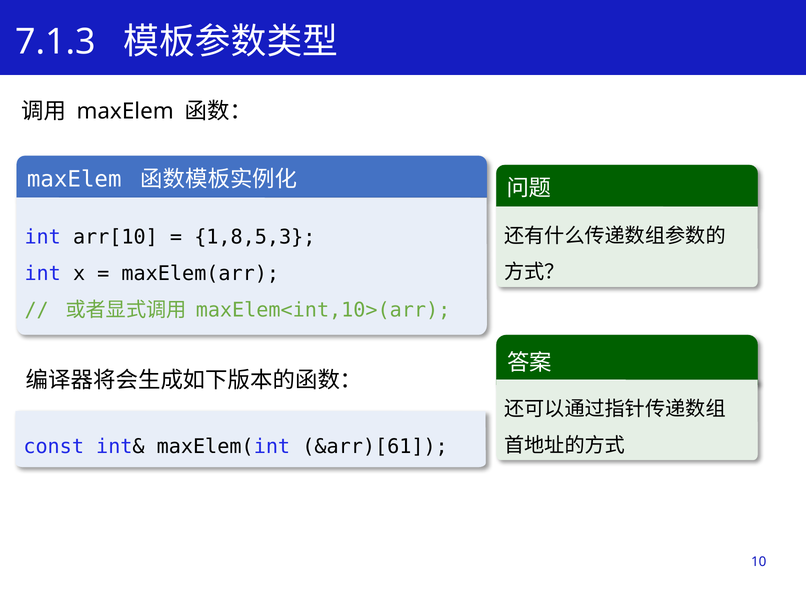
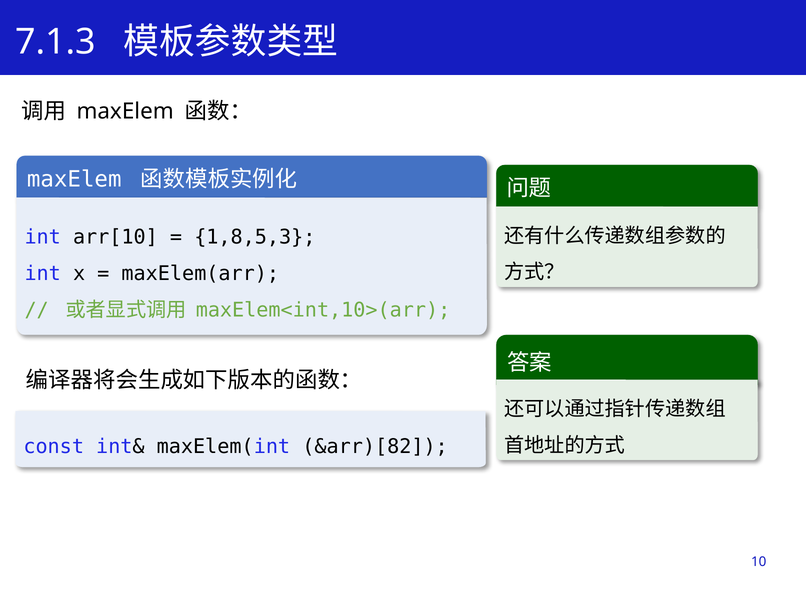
&arr)[61: &arr)[61 -> &arr)[82
